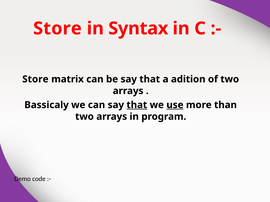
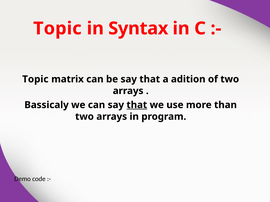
Store at (57, 29): Store -> Topic
Store at (35, 79): Store -> Topic
use underline: present -> none
